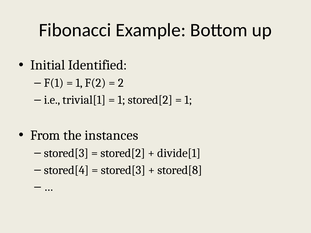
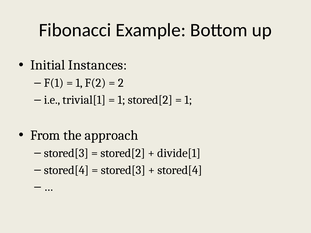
Identified: Identified -> Instances
instances: instances -> approach
stored[8 at (180, 170): stored[8 -> stored[4
